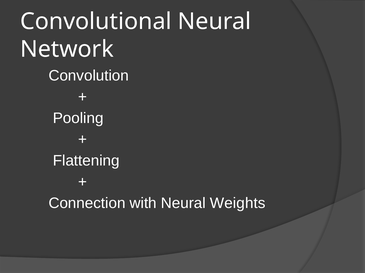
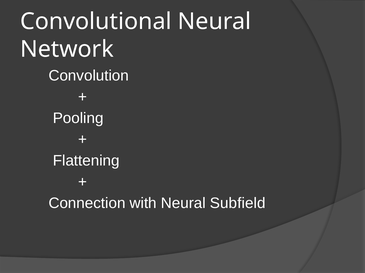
Weights: Weights -> Subfield
